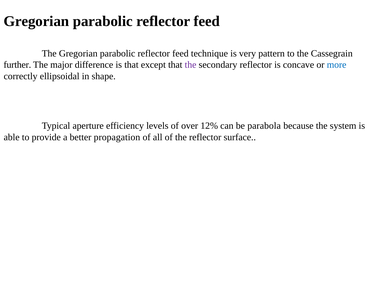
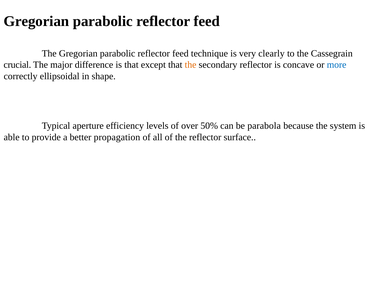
pattern: pattern -> clearly
further: further -> crucial
the at (191, 65) colour: purple -> orange
12%: 12% -> 50%
